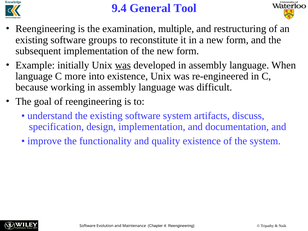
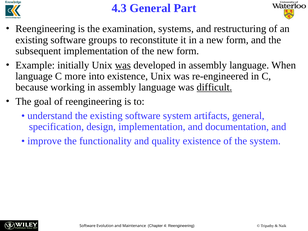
9.4: 9.4 -> 4.3
Tool: Tool -> Part
multiple: multiple -> systems
difficult underline: none -> present
artifacts discuss: discuss -> general
